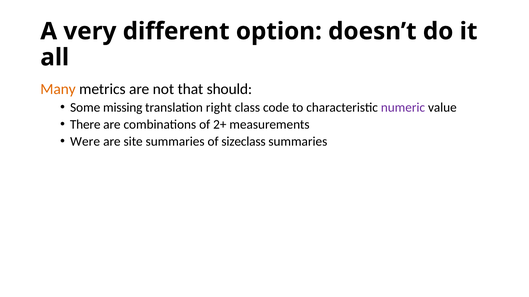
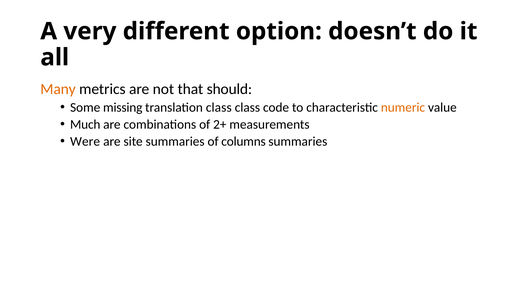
translation right: right -> class
numeric colour: purple -> orange
There: There -> Much
sizeclass: sizeclass -> columns
